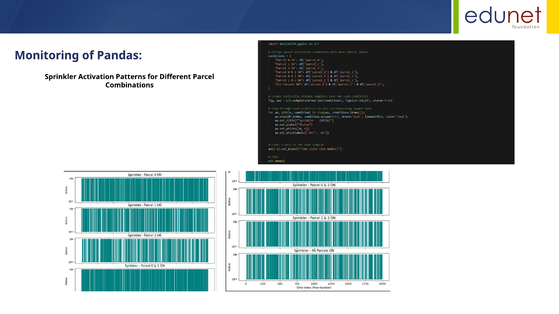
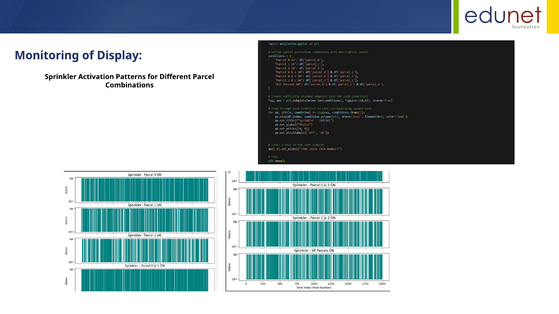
Pandas: Pandas -> Display
